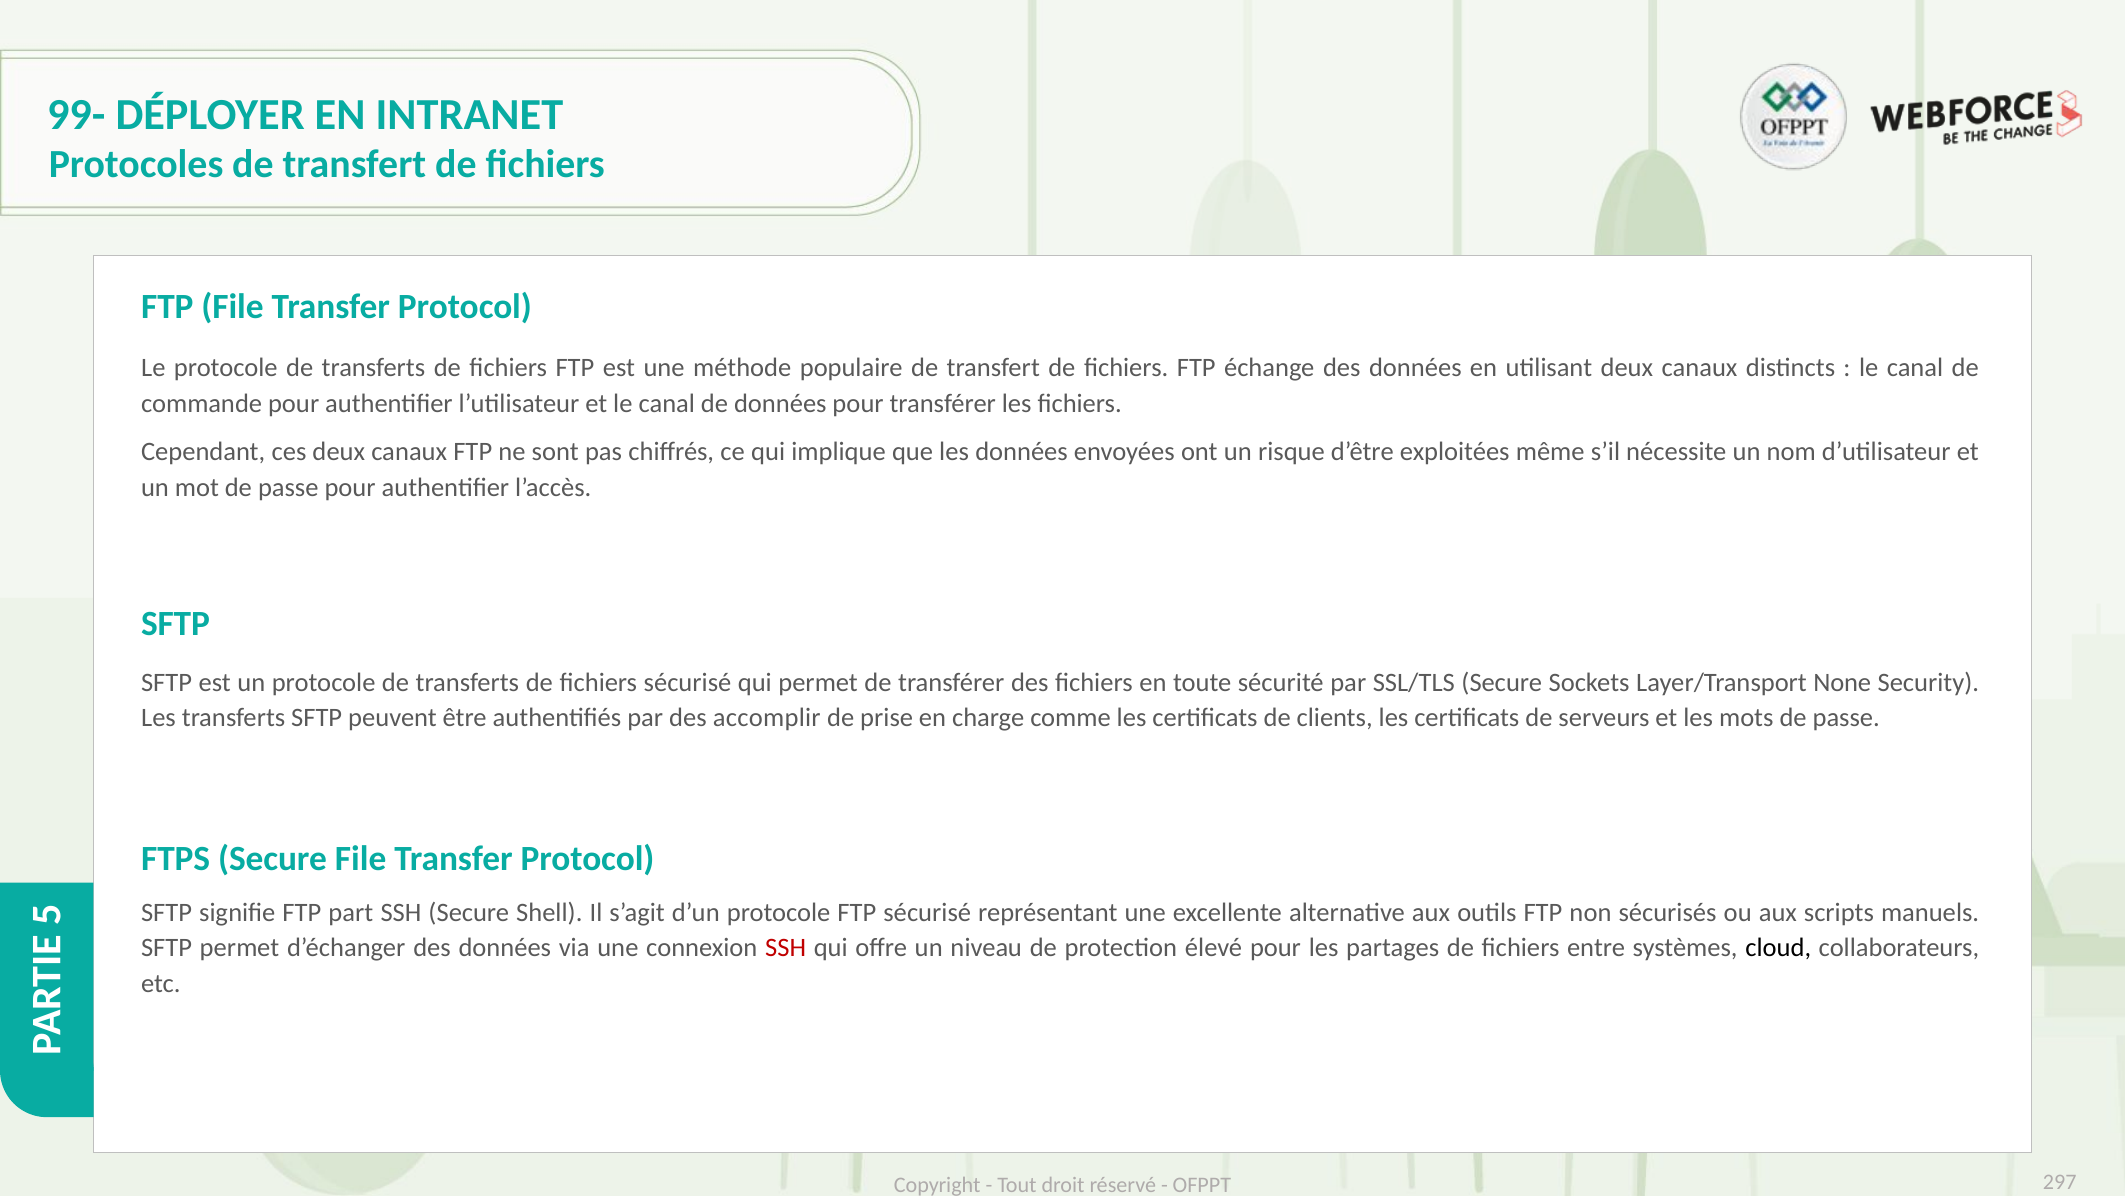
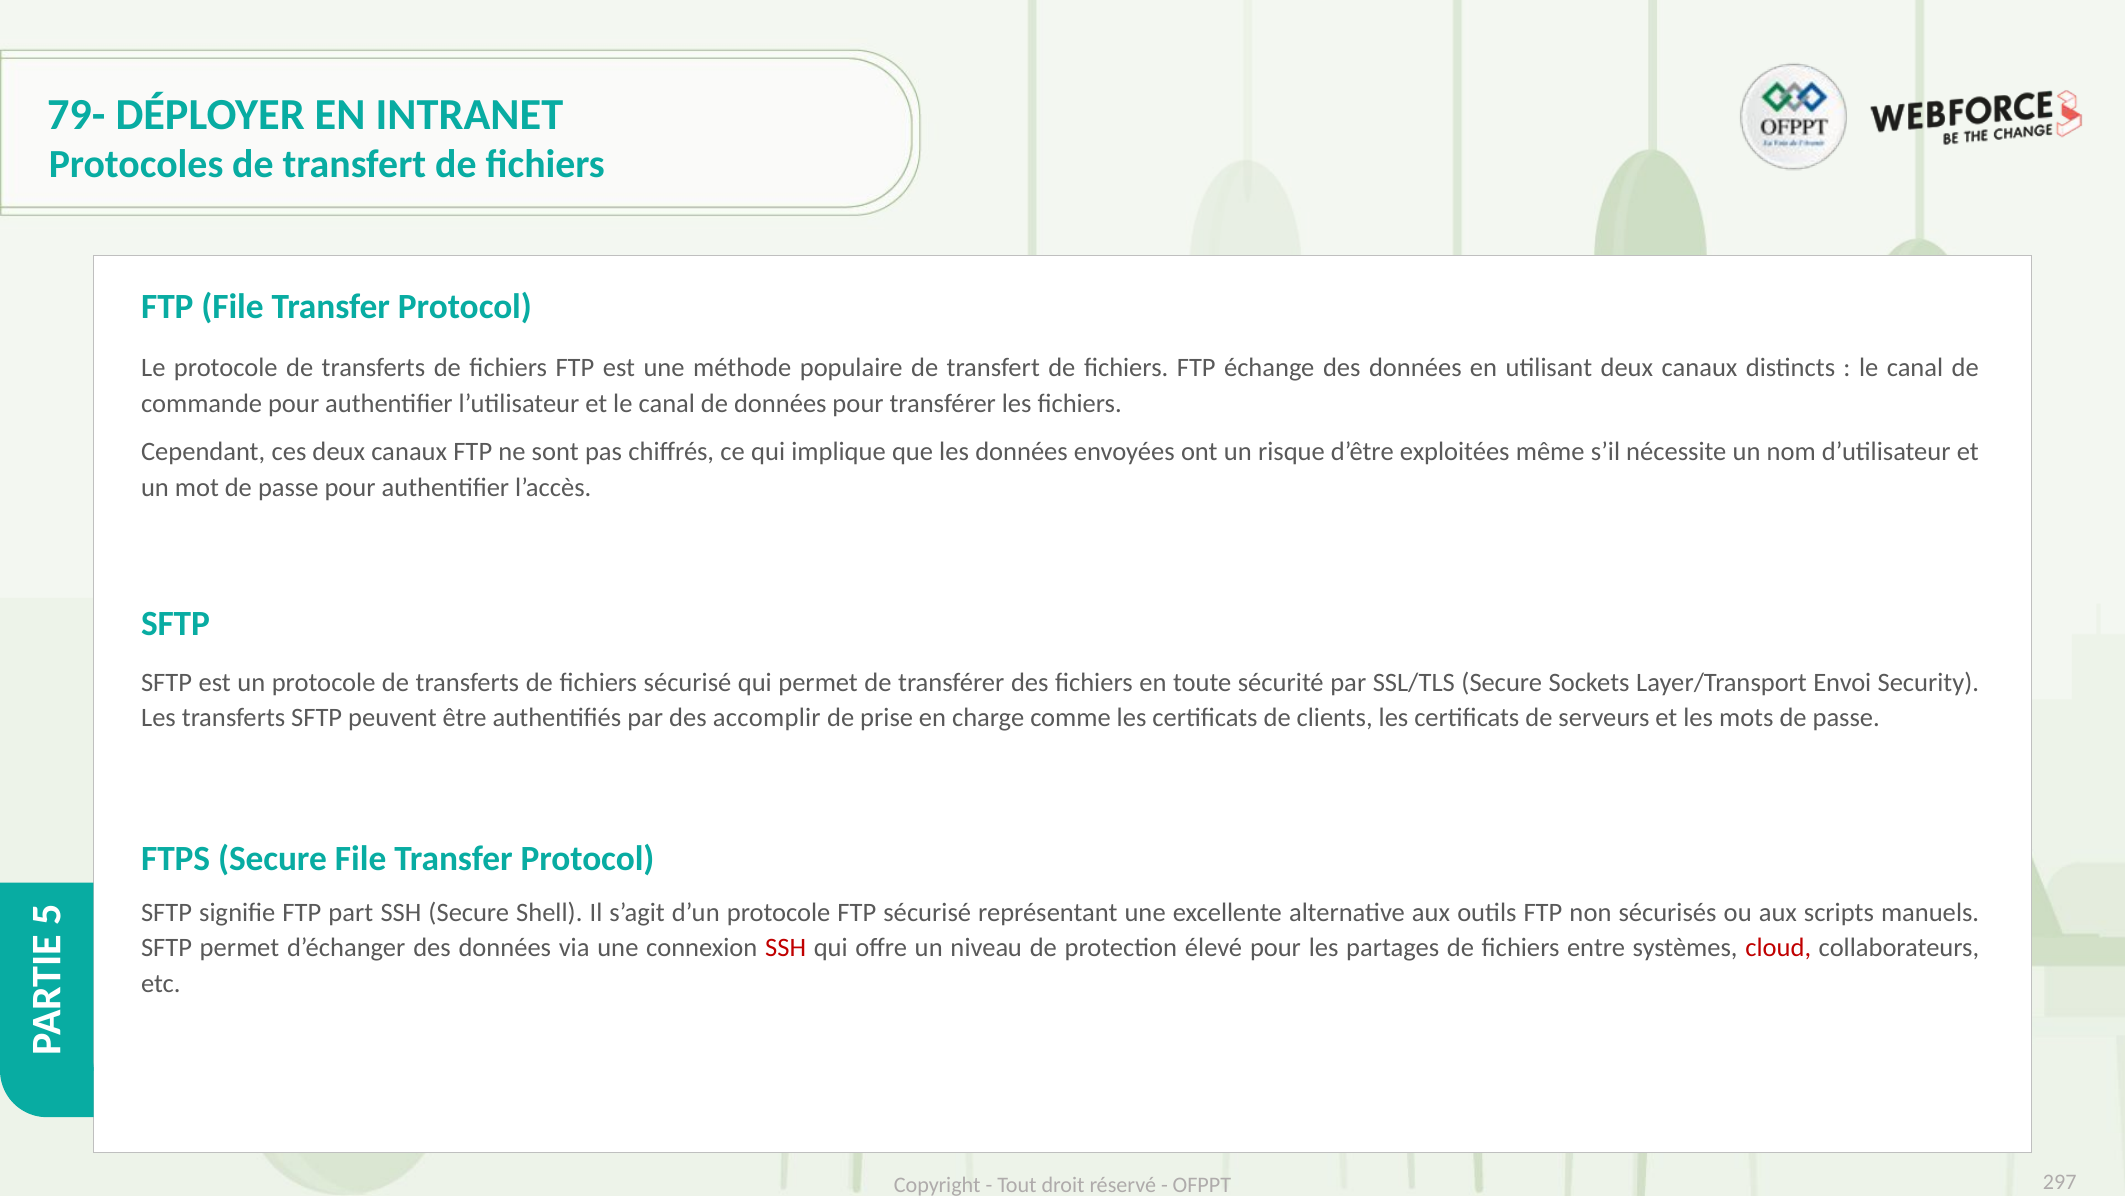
99-: 99- -> 79-
None: None -> Envoi
cloud colour: black -> red
